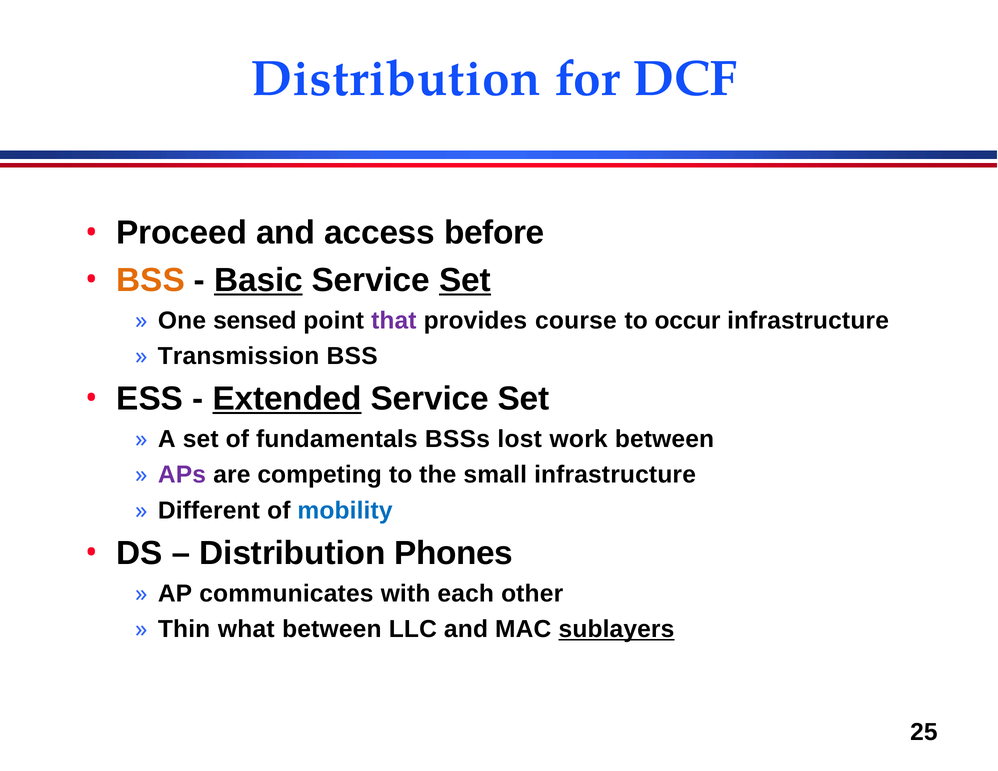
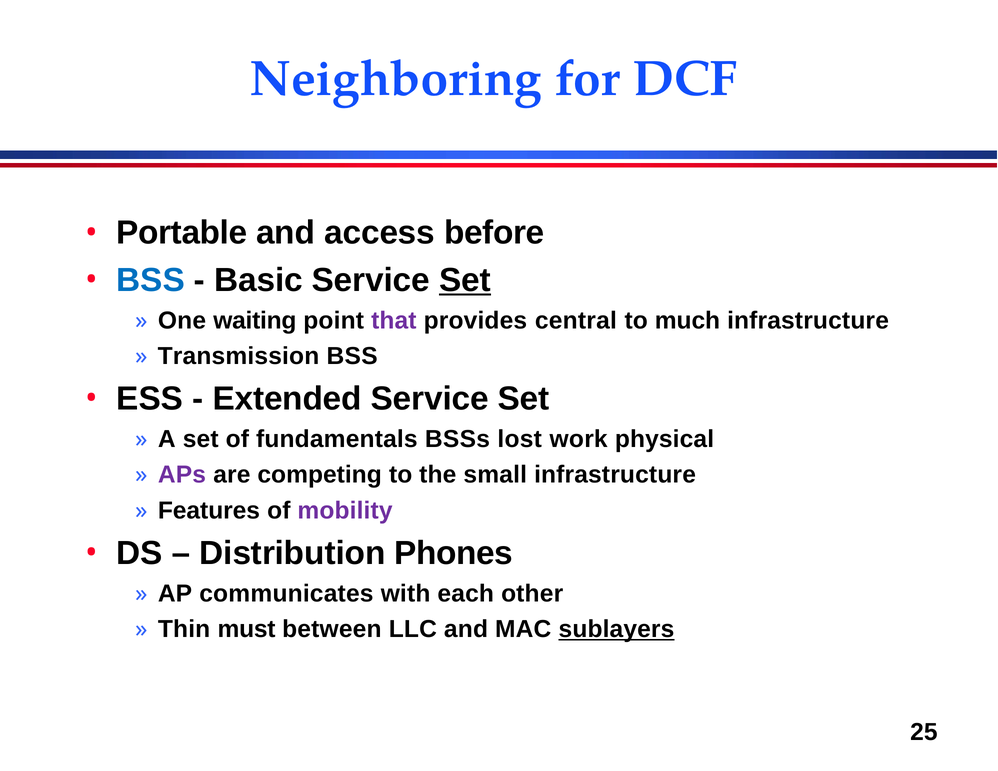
Distribution at (396, 79): Distribution -> Neighboring
Proceed: Proceed -> Portable
BSS at (151, 280) colour: orange -> blue
Basic underline: present -> none
sensed: sensed -> waiting
course: course -> central
occur: occur -> much
Extended underline: present -> none
work between: between -> physical
Different: Different -> Features
mobility colour: blue -> purple
what: what -> must
